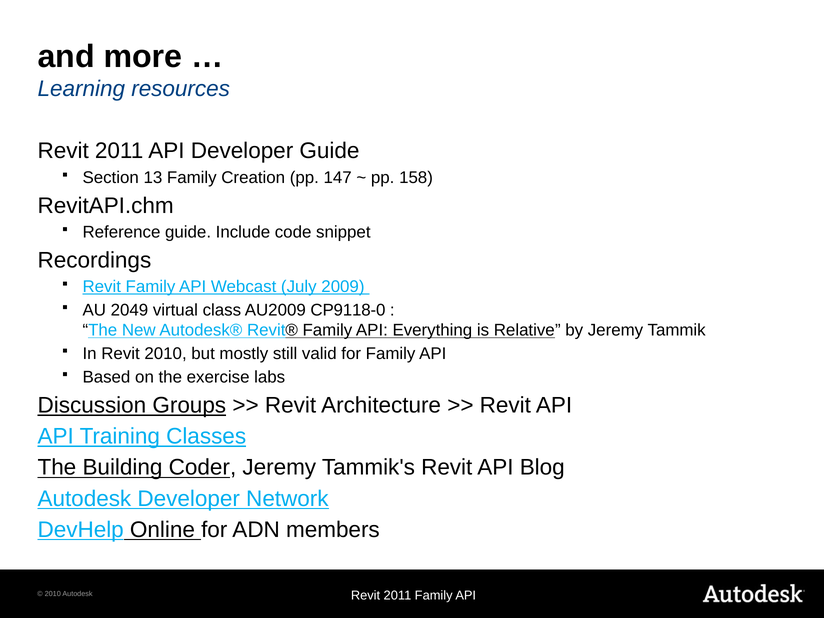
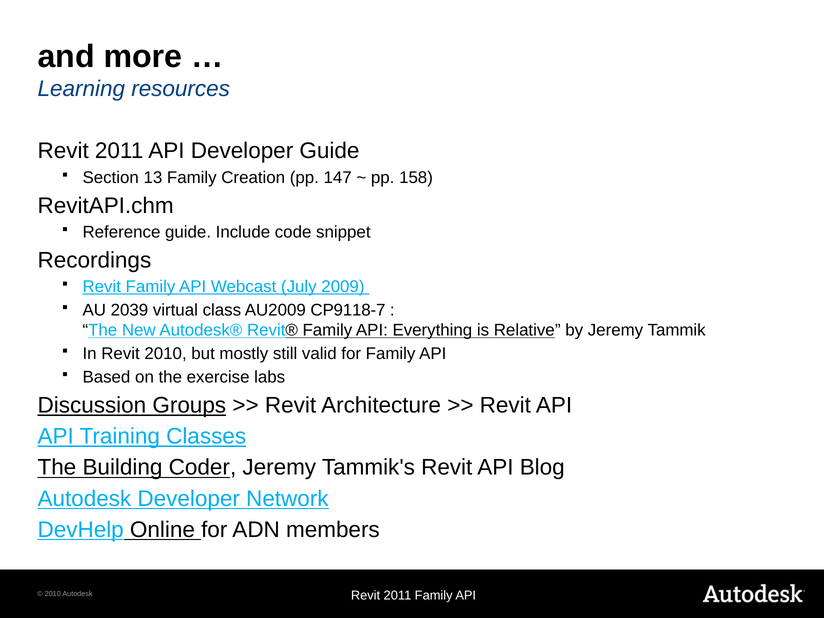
2049: 2049 -> 2039
CP9118-0: CP9118-0 -> CP9118-7
